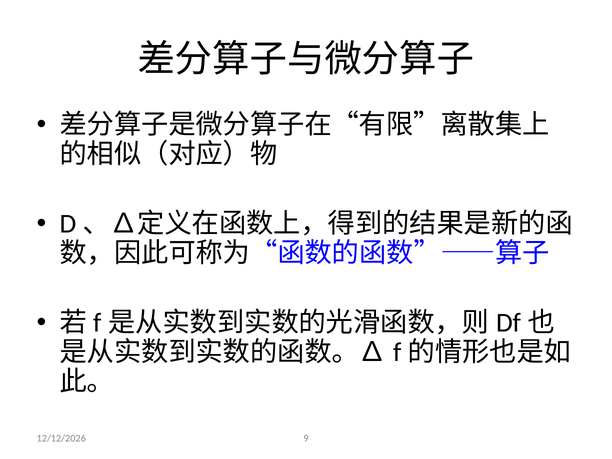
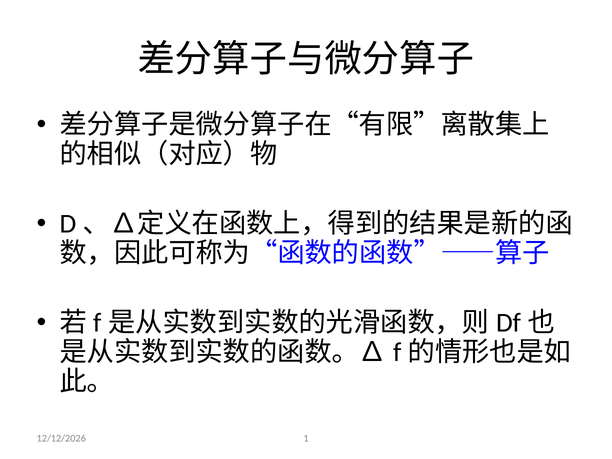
9: 9 -> 1
